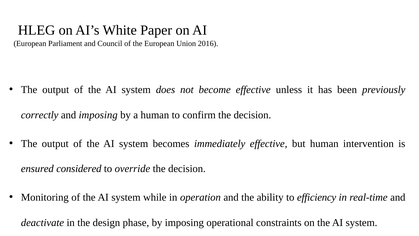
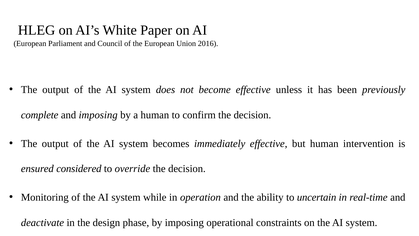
correctly: correctly -> complete
efficiency: efficiency -> uncertain
